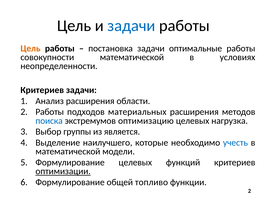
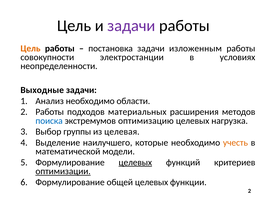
задачи at (131, 26) colour: blue -> purple
оптимальные: оптимальные -> изложенным
совокупности математической: математической -> электростанции
Критериев at (42, 90): Критериев -> Выходные
Анализ расширения: расширения -> необходимо
является: является -> целевая
учесть colour: blue -> orange
целевых at (135, 163) underline: none -> present
общей топливо: топливо -> целевых
